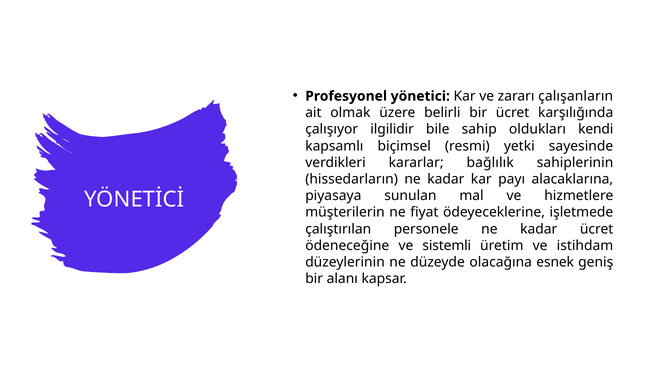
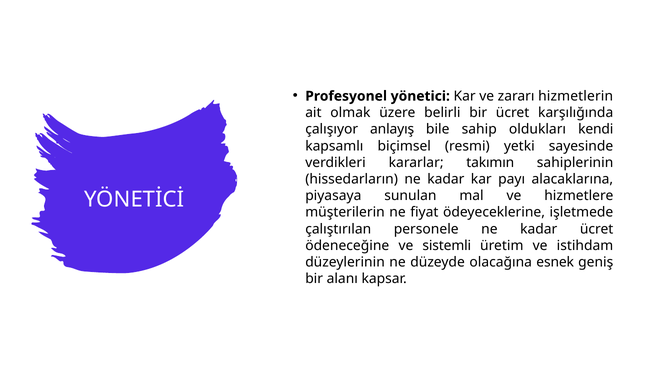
çalışanların: çalışanların -> hizmetlerin
ilgilidir: ilgilidir -> anlayış
bağlılık: bağlılık -> takımın
